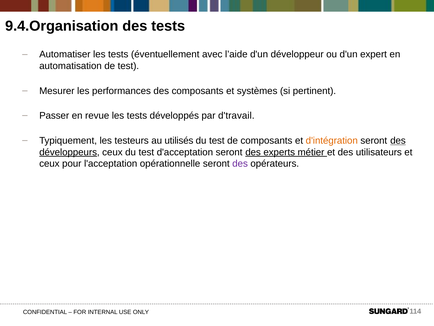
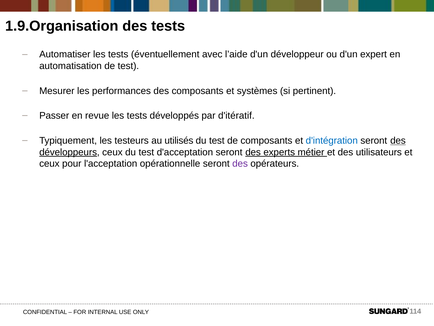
9.4.Organisation: 9.4.Organisation -> 1.9.Organisation
d'travail: d'travail -> d'itératif
d'intégration colour: orange -> blue
